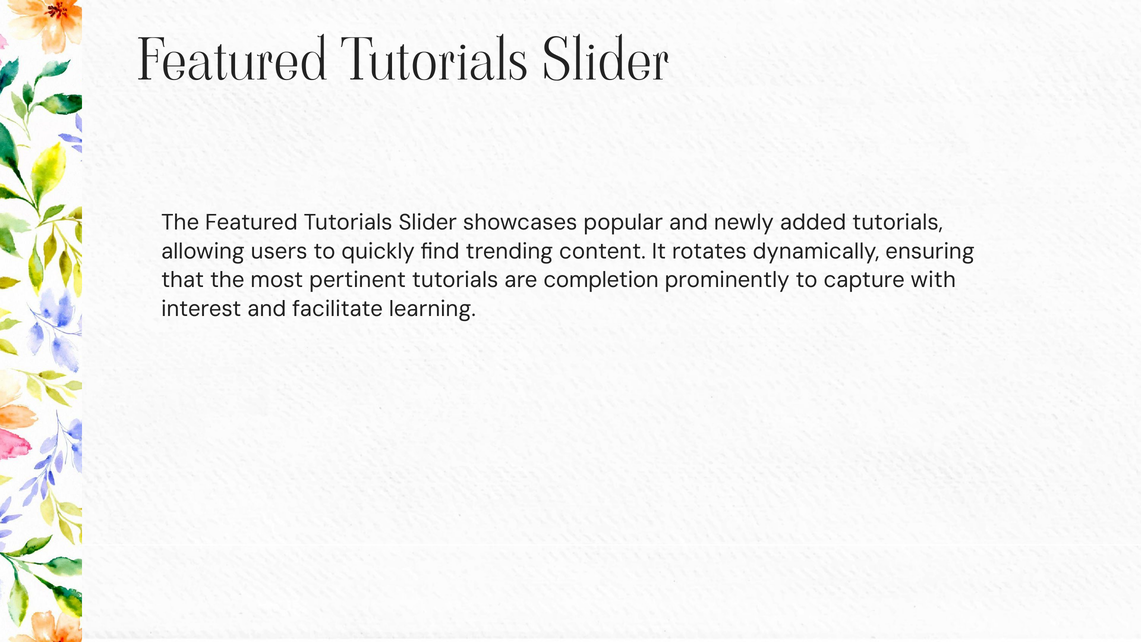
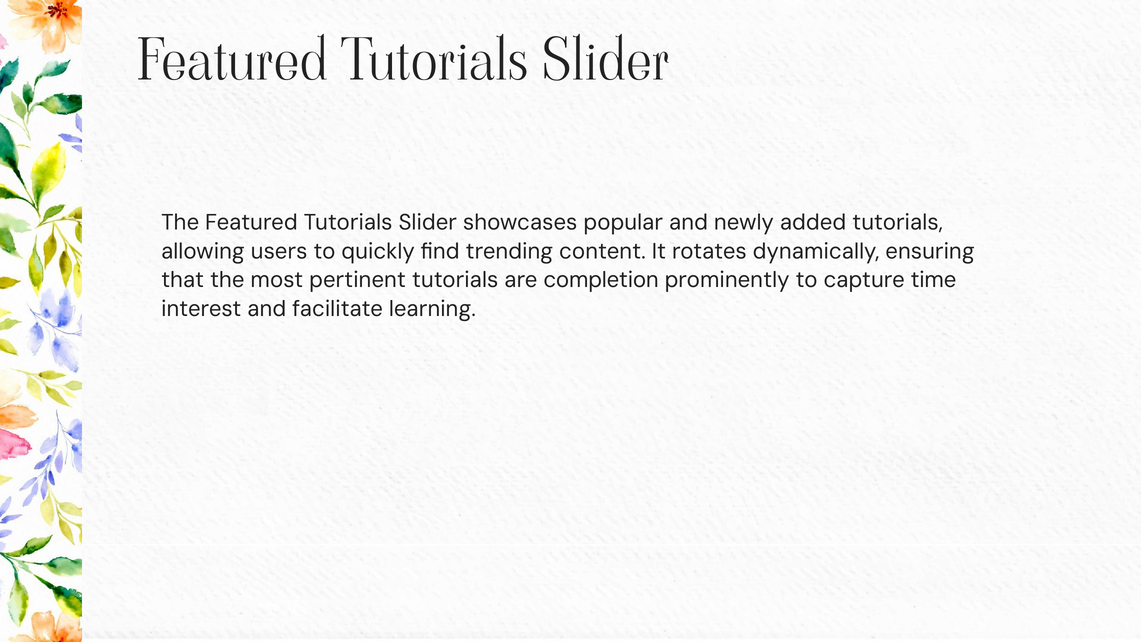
with: with -> time
